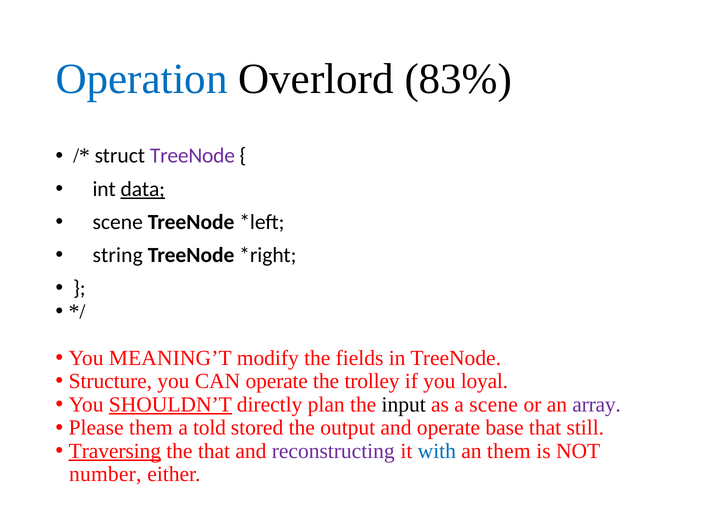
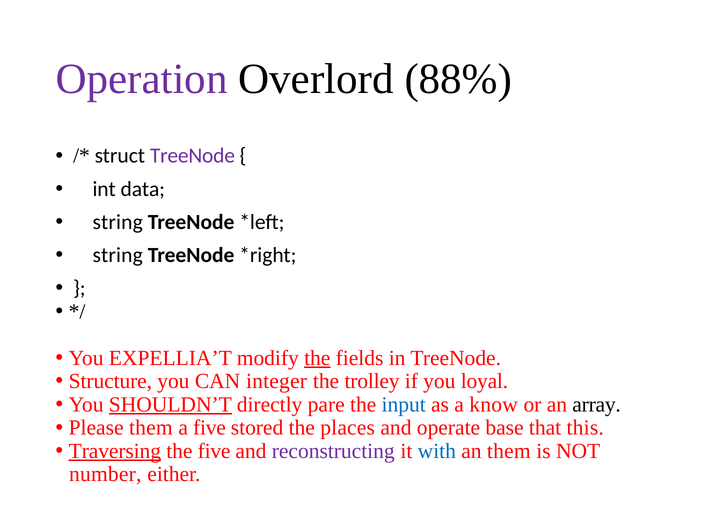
Operation colour: blue -> purple
83%: 83% -> 88%
data underline: present -> none
scene at (118, 222): scene -> string
MEANING’T: MEANING’T -> EXPELLIA’T
the at (317, 358) underline: none -> present
CAN operate: operate -> integer
plan: plan -> pare
input colour: black -> blue
a scene: scene -> know
array colour: purple -> black
a told: told -> five
output: output -> places
still: still -> this
the that: that -> five
